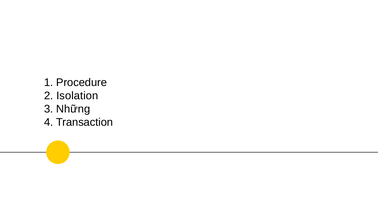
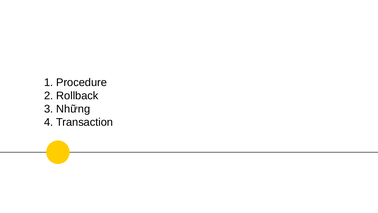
Isolation: Isolation -> Rollback
